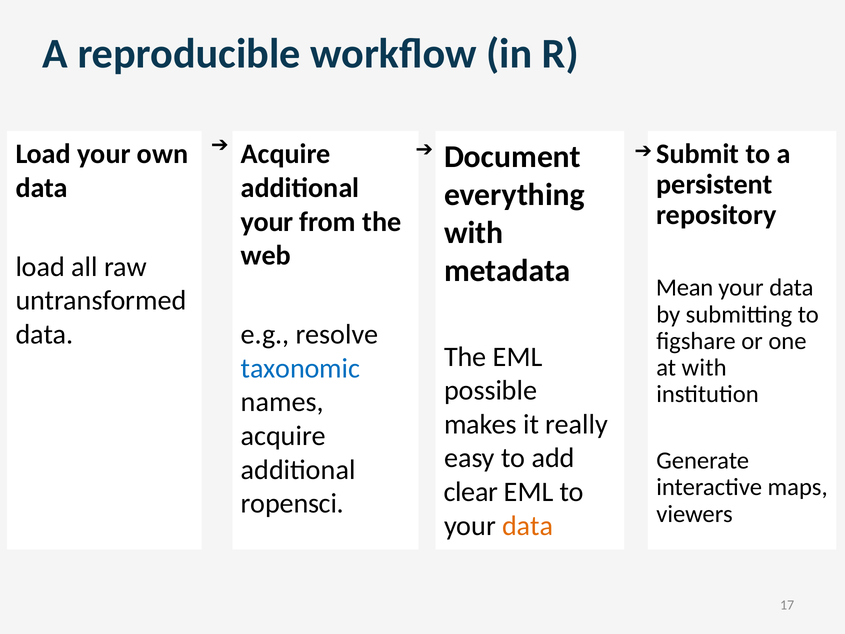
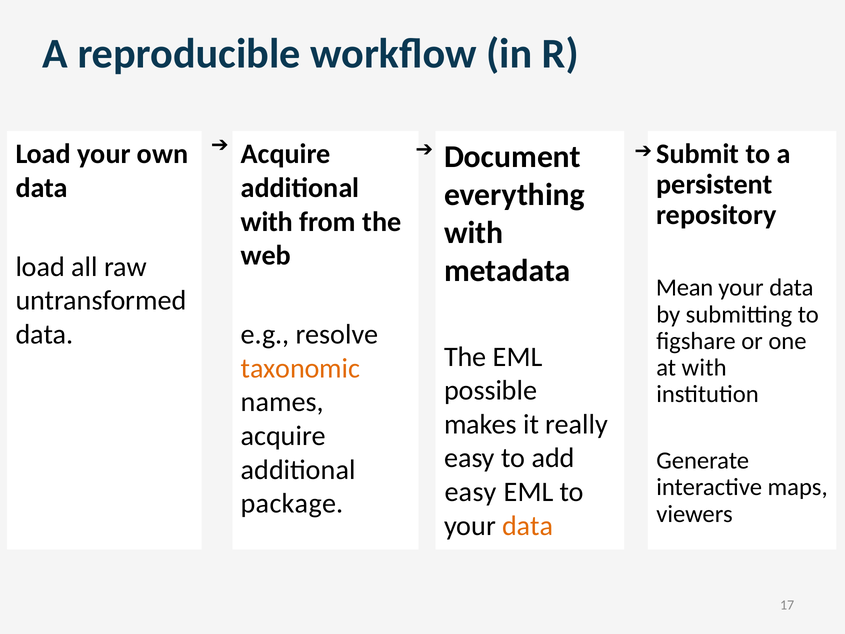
your at (267, 222): your -> with
taxonomic colour: blue -> orange
clear at (471, 492): clear -> easy
ropensci: ropensci -> package
